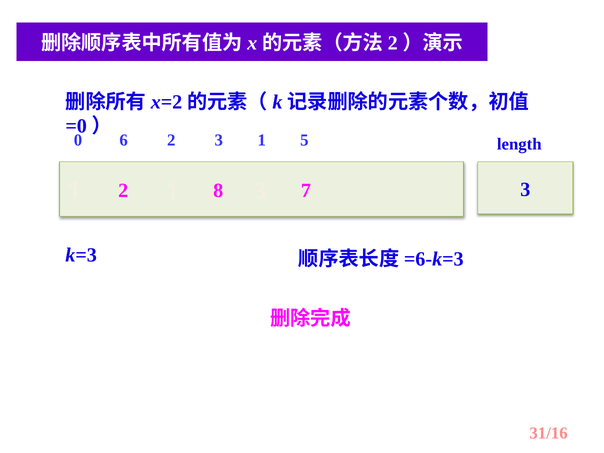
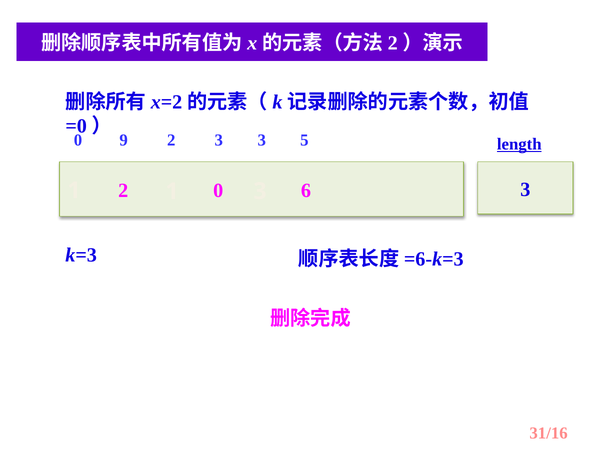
6: 6 -> 9
3 1: 1 -> 3
length underline: none -> present
2 8: 8 -> 0
7: 7 -> 6
